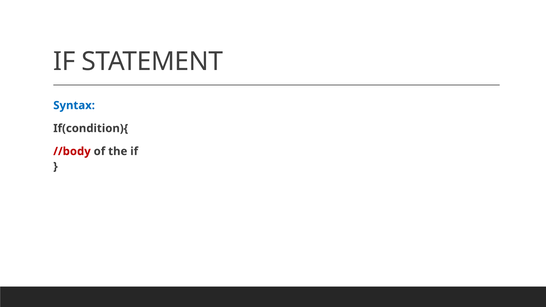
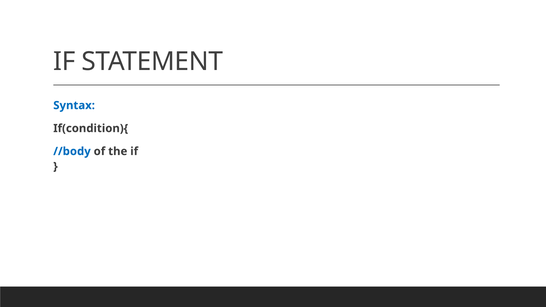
//body colour: red -> blue
